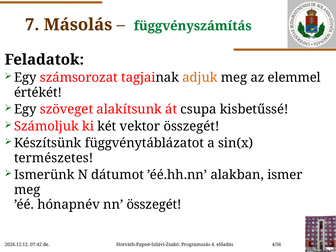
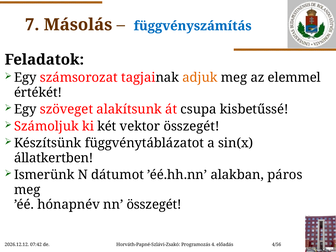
függvényszámítás colour: green -> blue
természetes: természetes -> állatkertben
ismer: ismer -> páros
